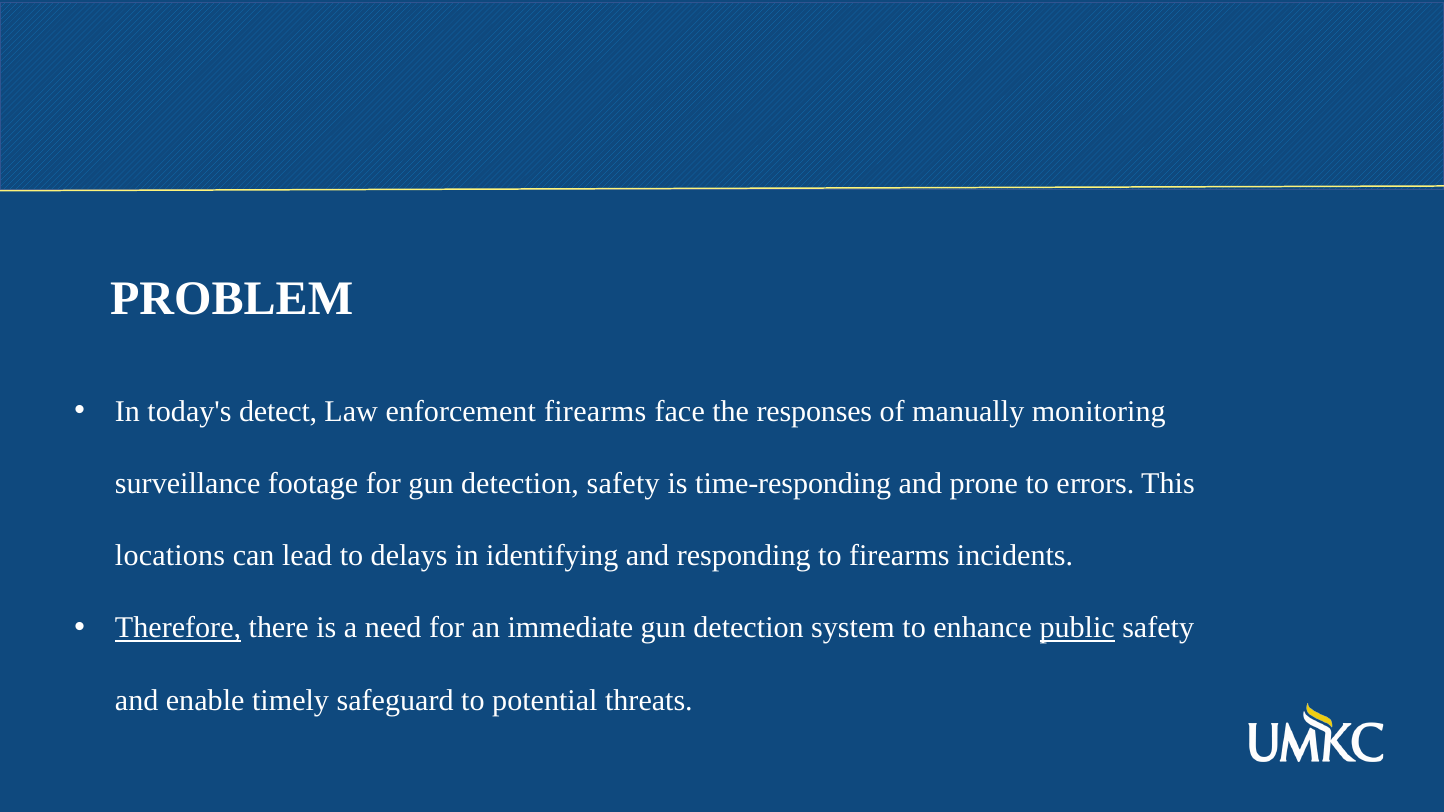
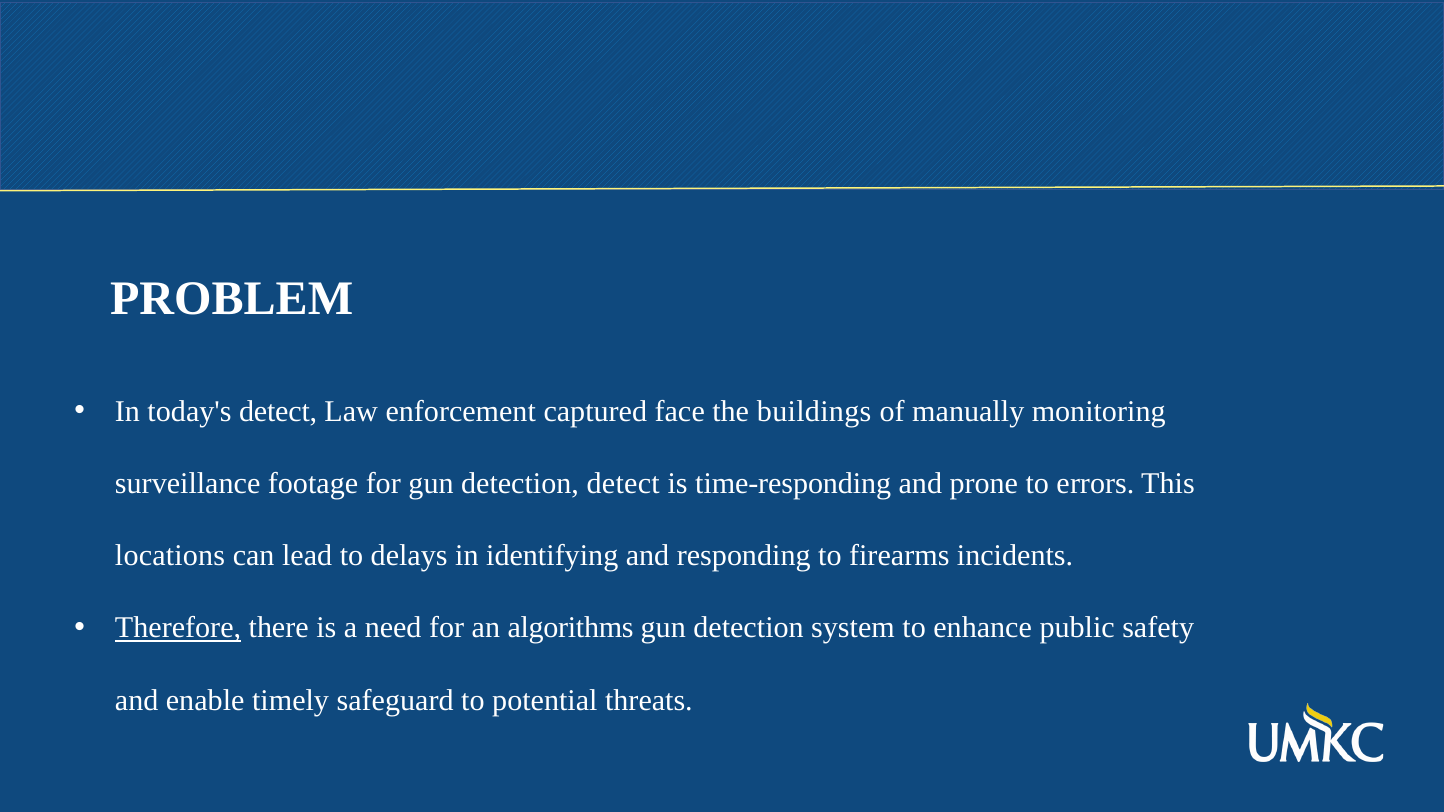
enforcement firearms: firearms -> captured
responses: responses -> buildings
detection safety: safety -> detect
immediate: immediate -> algorithms
public underline: present -> none
